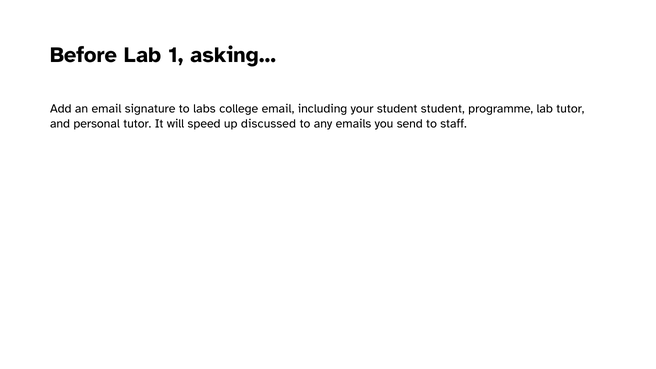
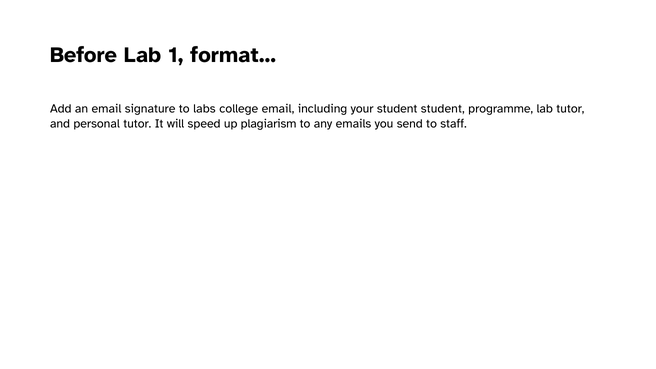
asking…: asking… -> format…
discussed: discussed -> plagiarism
